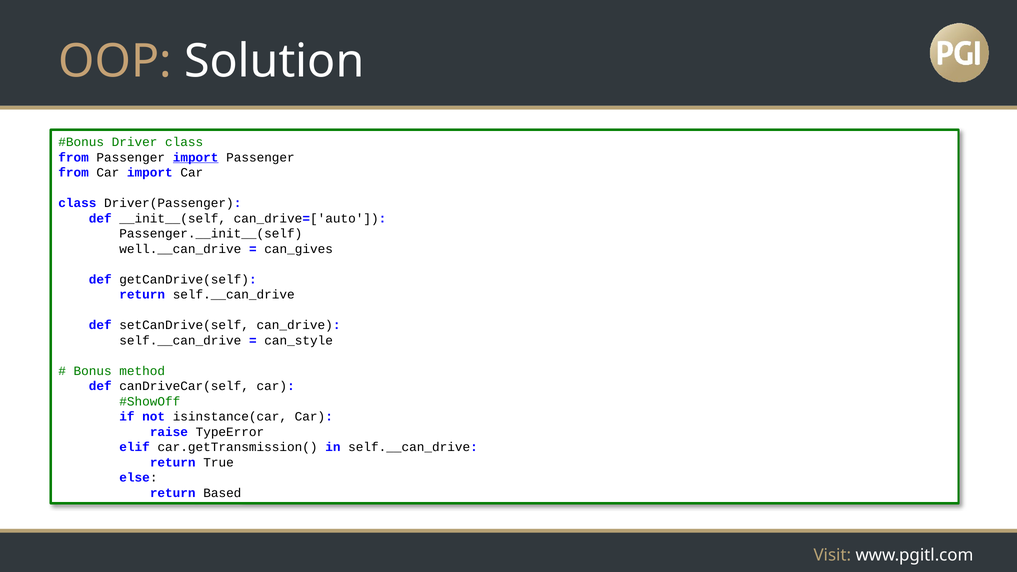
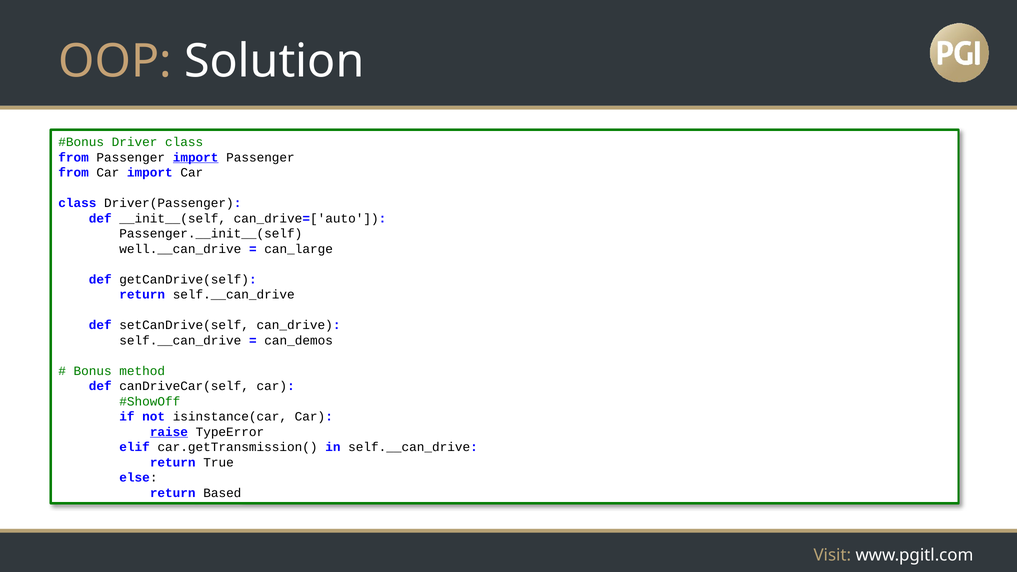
can_gives: can_gives -> can_large
can_style: can_style -> can_demos
raise underline: none -> present
